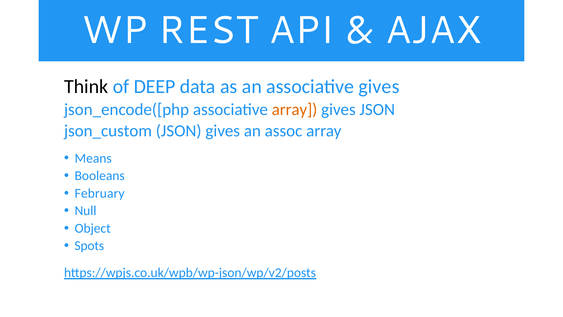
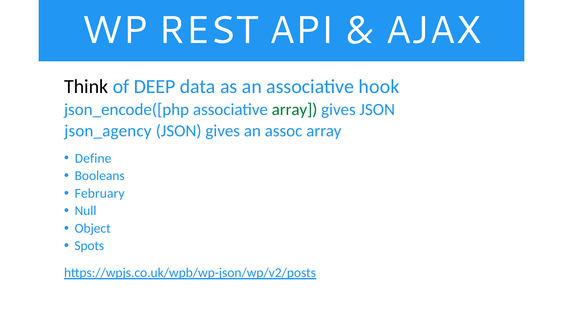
associative gives: gives -> hook
array at (295, 109) colour: orange -> green
json_custom: json_custom -> json_agency
Means: Means -> Define
